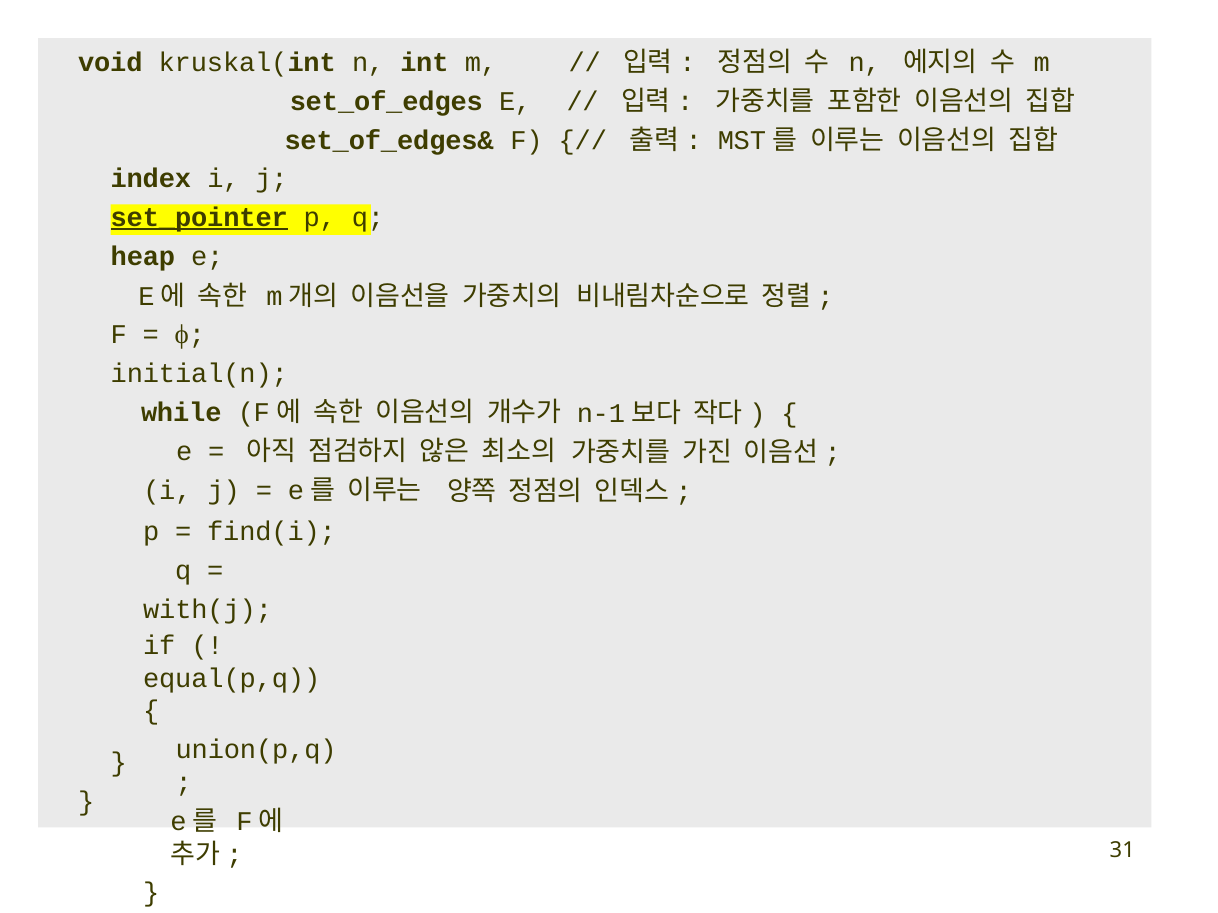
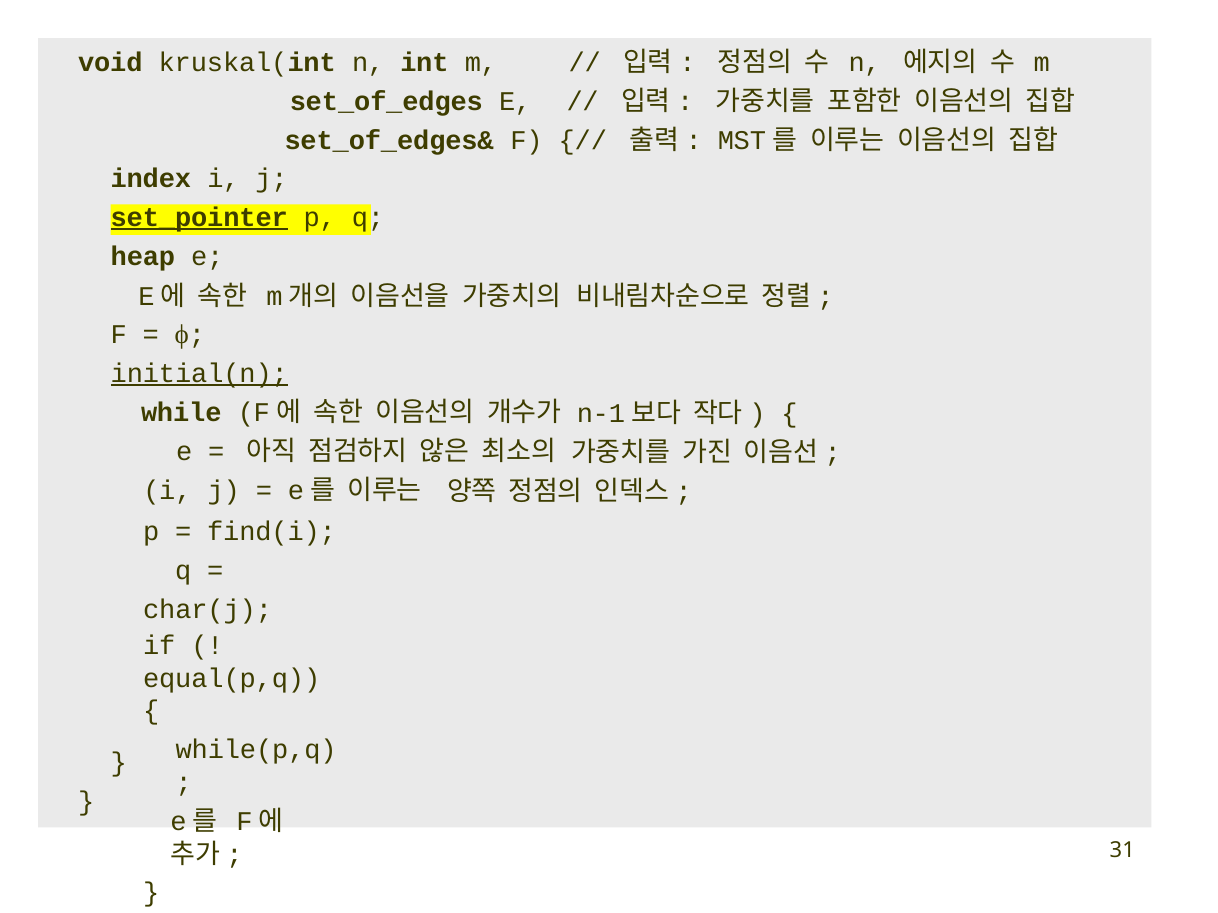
initial(n underline: none -> present
with(j: with(j -> char(j
union(p,q: union(p,q -> while(p,q
